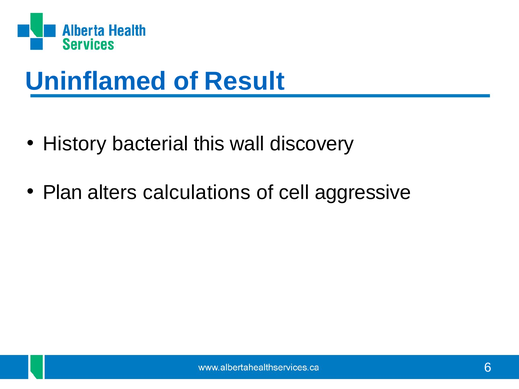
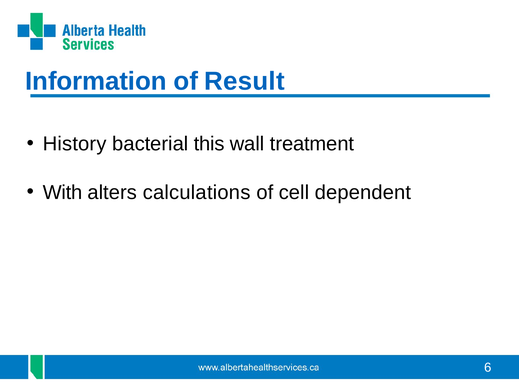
Uninflamed: Uninflamed -> Information
discovery: discovery -> treatment
Plan: Plan -> With
aggressive: aggressive -> dependent
